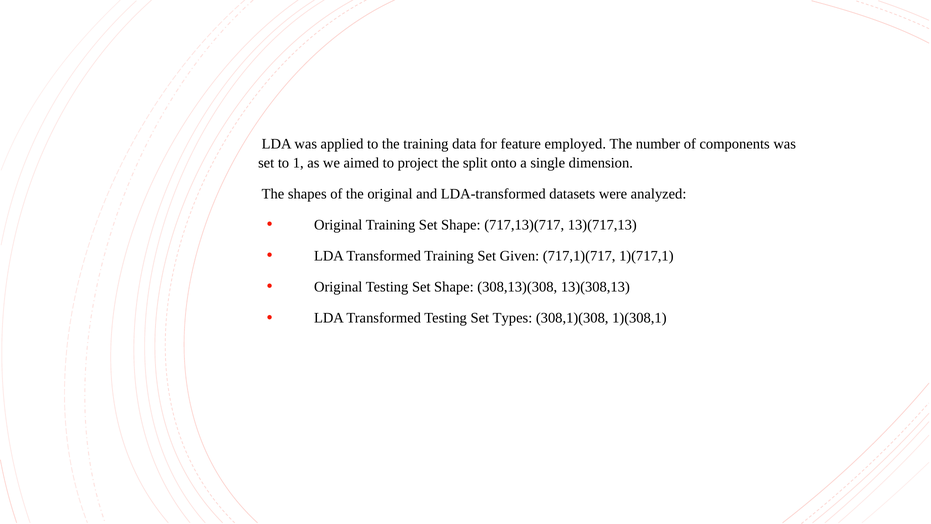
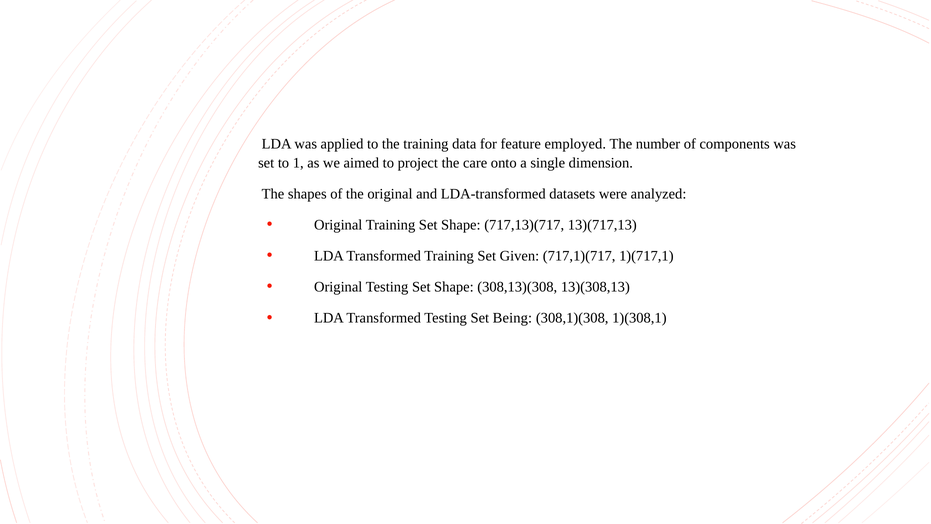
split: split -> care
Types: Types -> Being
